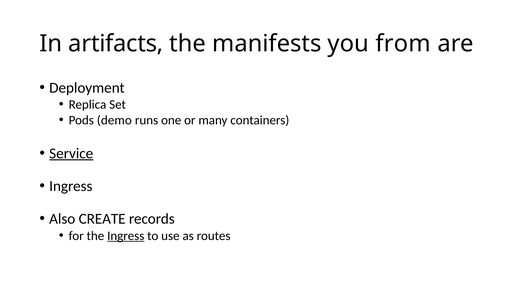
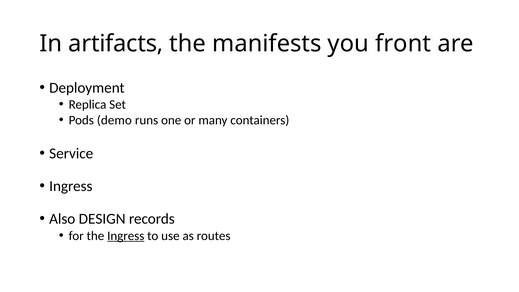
from: from -> front
Service underline: present -> none
CREATE: CREATE -> DESIGN
